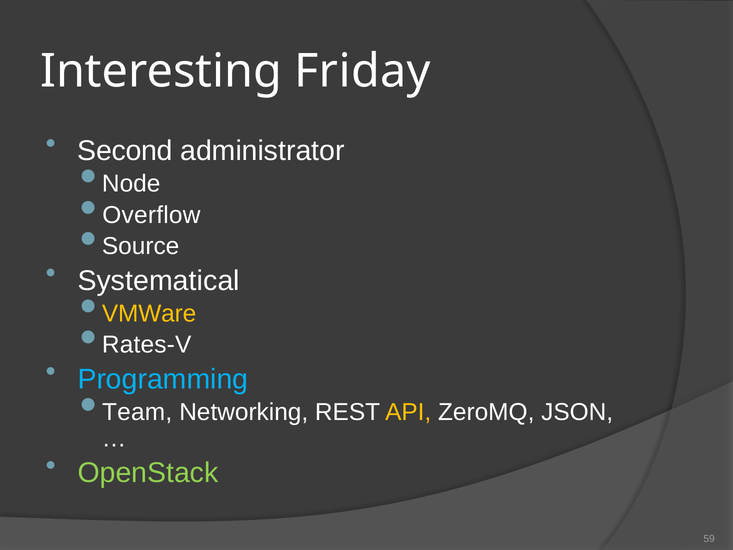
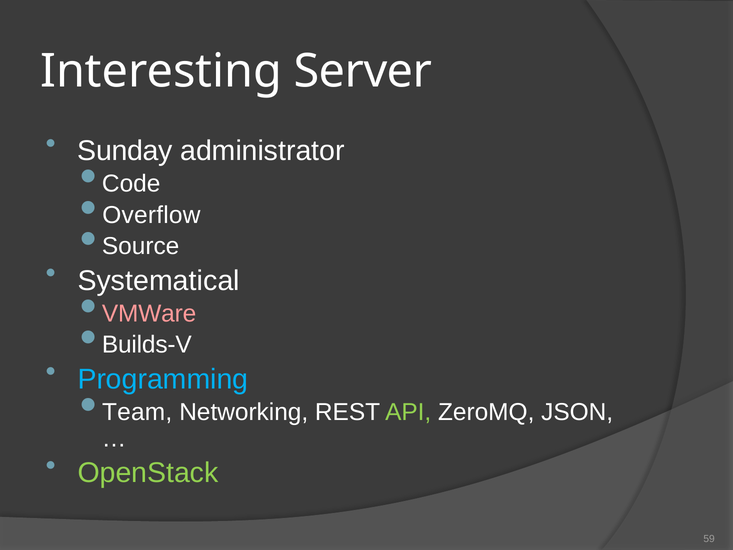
Friday: Friday -> Server
Second: Second -> Sunday
Node: Node -> Code
VMWare colour: yellow -> pink
Rates-V: Rates-V -> Builds-V
API colour: yellow -> light green
